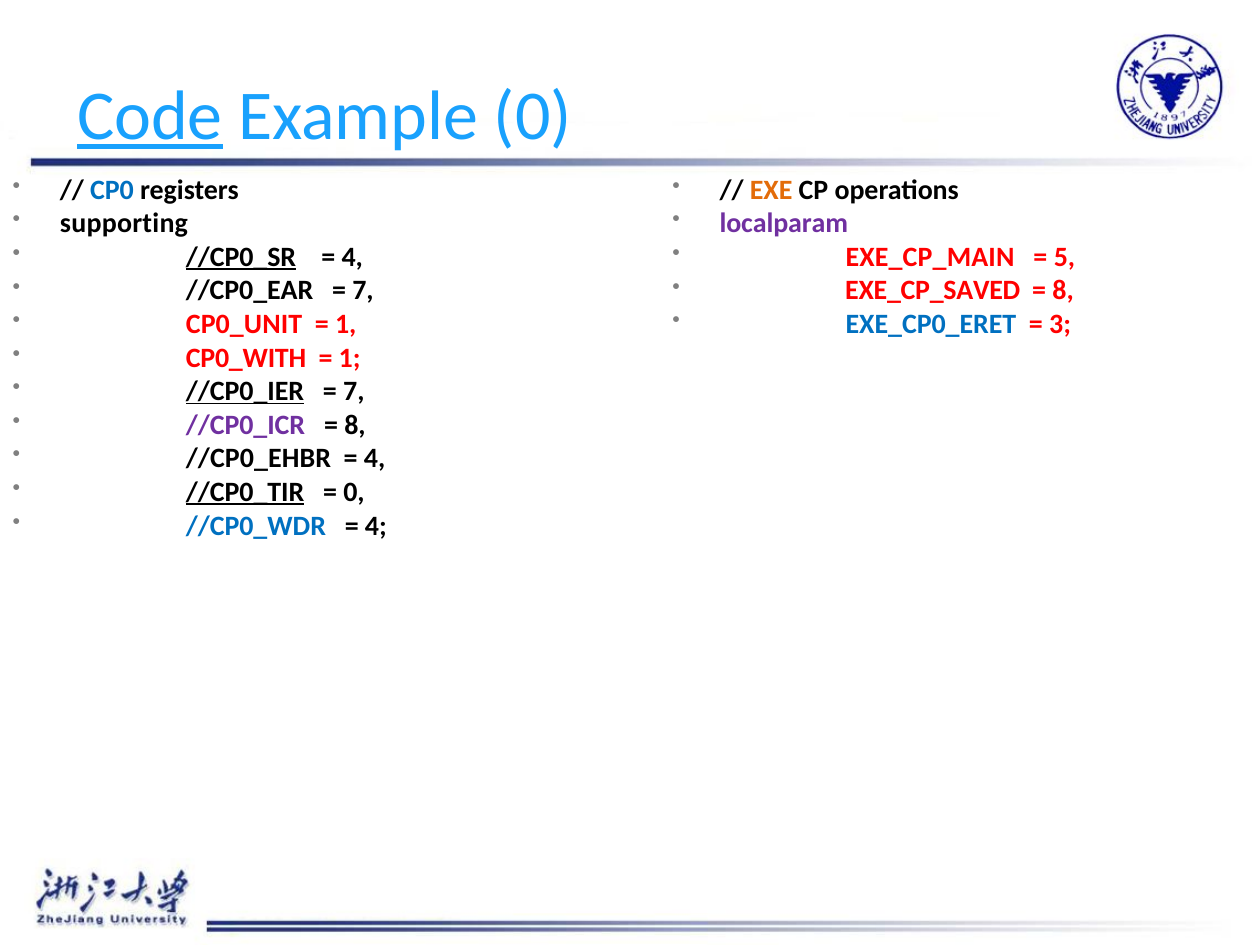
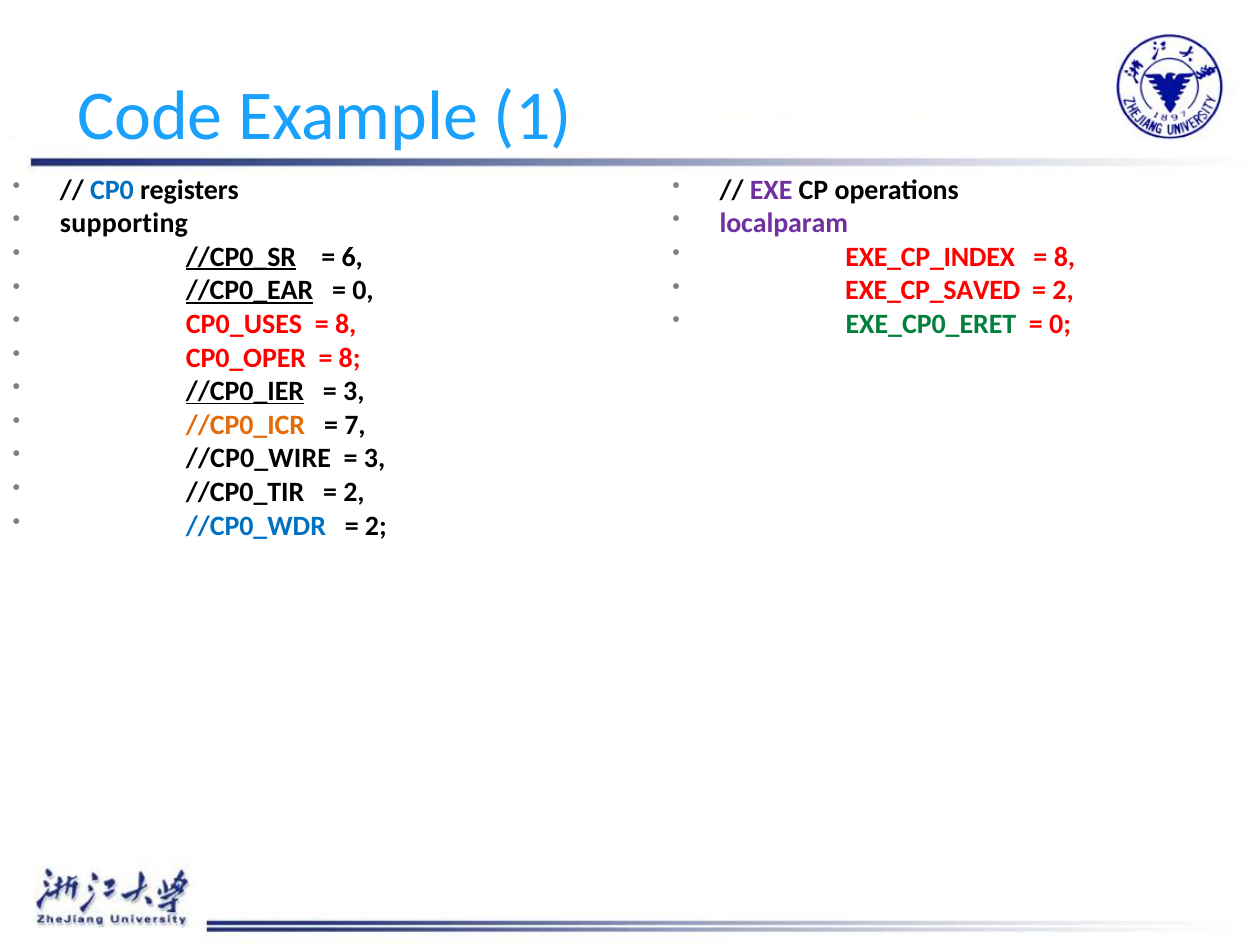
Code underline: present -> none
Example 0: 0 -> 1
EXE colour: orange -> purple
4 at (352, 257): 4 -> 6
EXE_CP_MAIN: EXE_CP_MAIN -> EXE_CP_INDEX
5 at (1064, 257): 5 -> 8
//CP0_EAR underline: none -> present
7 at (363, 291): 7 -> 0
8 at (1063, 291): 8 -> 2
CP0_UNIT: CP0_UNIT -> CP0_USES
1 at (346, 324): 1 -> 8
EXE_CP0_ERET colour: blue -> green
3 at (1060, 324): 3 -> 0
CP0_WITH: CP0_WITH -> CP0_OPER
1 at (350, 358): 1 -> 8
7 at (354, 391): 7 -> 3
//CP0_ICR colour: purple -> orange
8 at (355, 425): 8 -> 7
//CP0_EHBR: //CP0_EHBR -> //CP0_WIRE
4 at (375, 459): 4 -> 3
//CP0_TIR underline: present -> none
0 at (354, 492): 0 -> 2
4 at (376, 526): 4 -> 2
